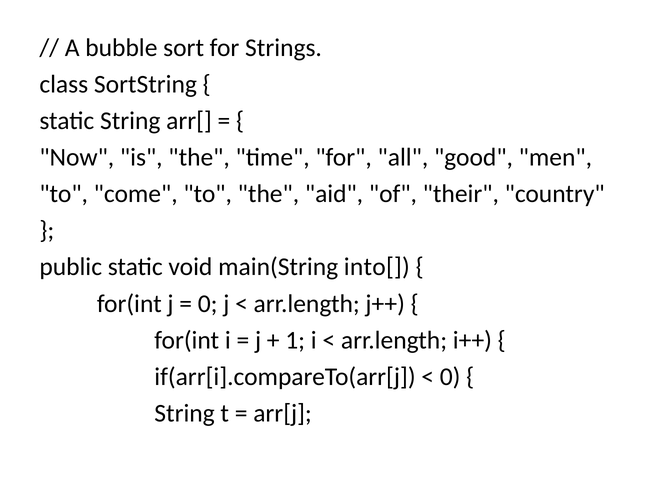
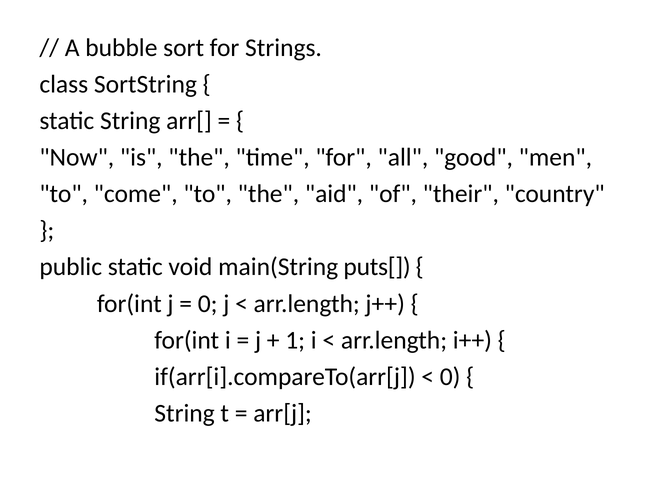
into[: into[ -> puts[
